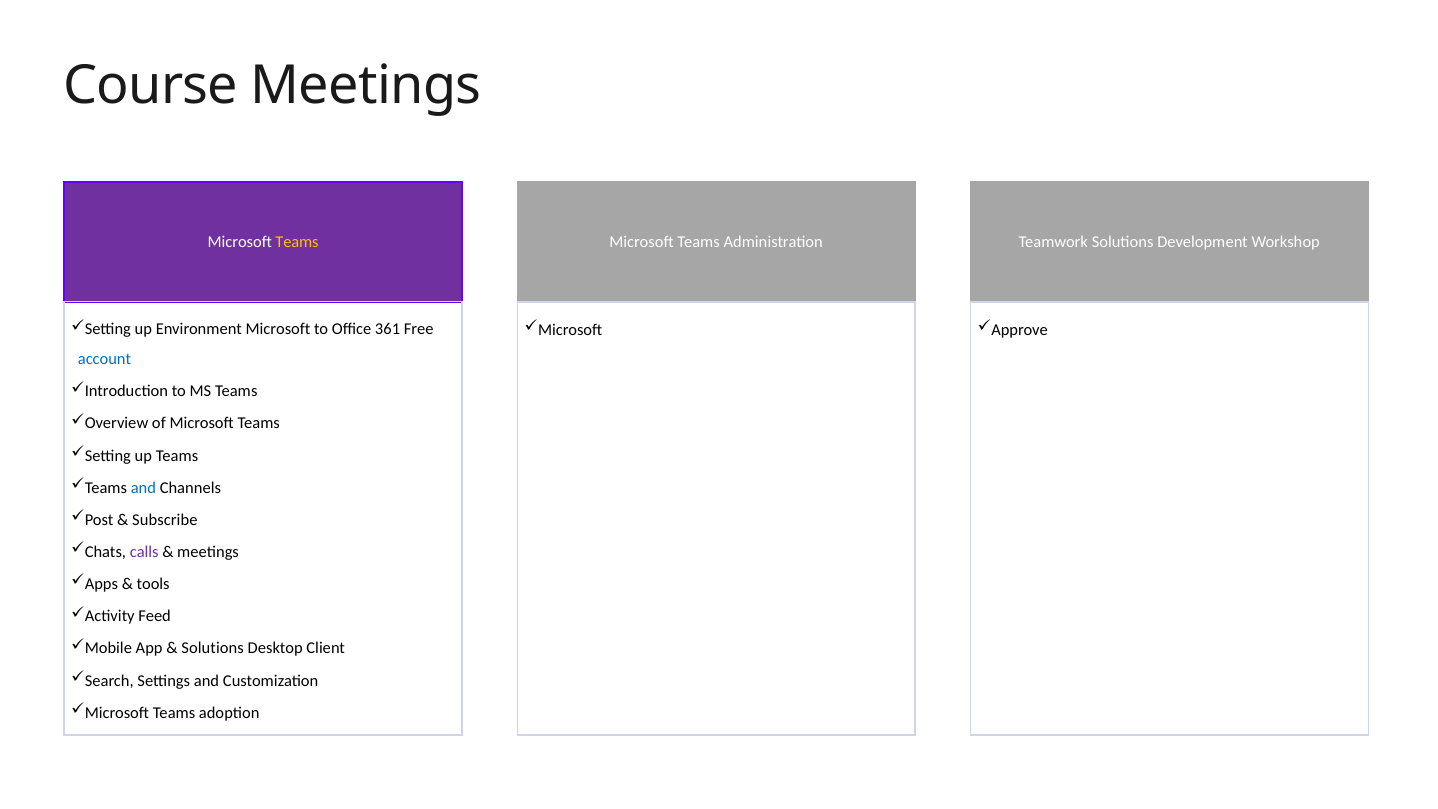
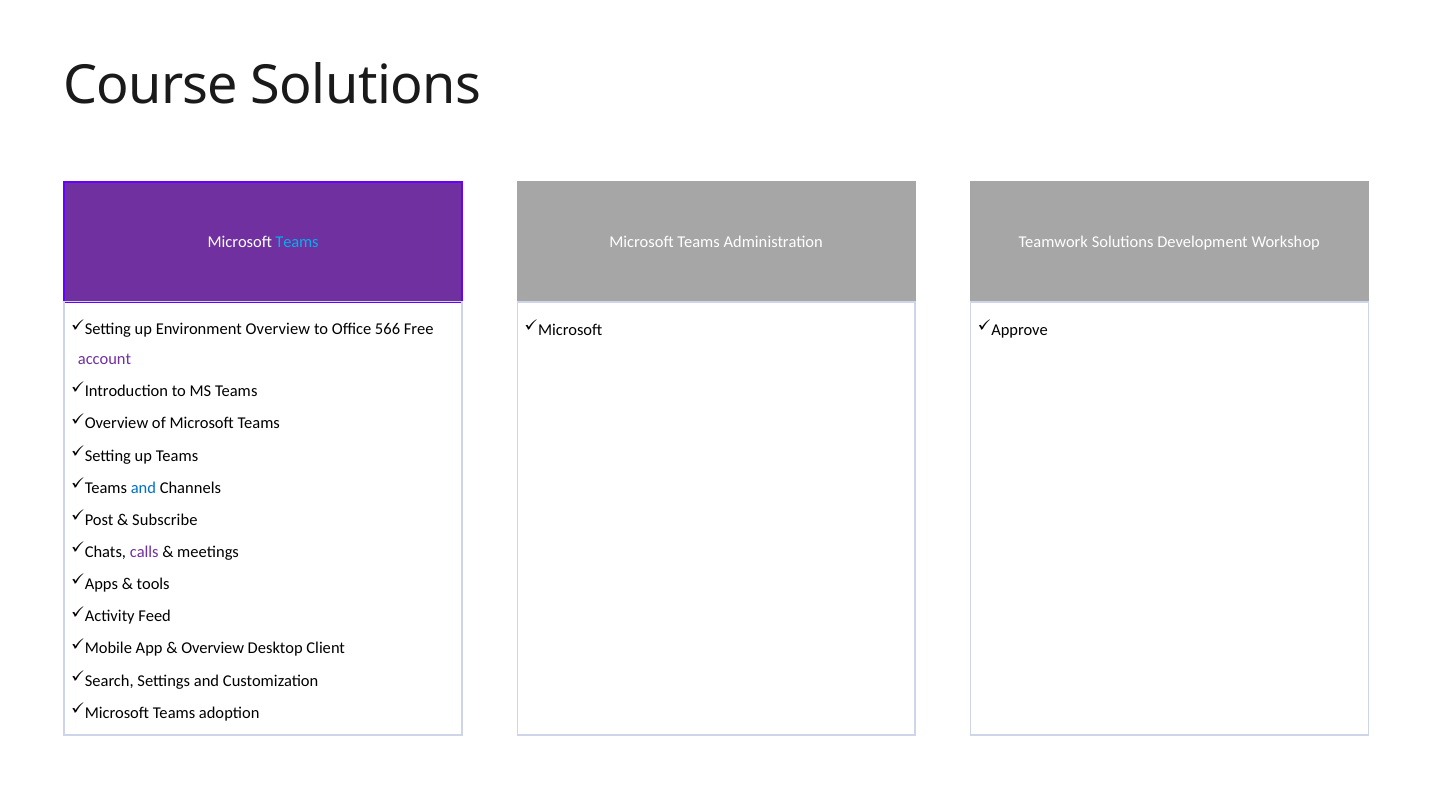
Course Meetings: Meetings -> Solutions
Teams at (297, 242) colour: yellow -> light blue
Environment Microsoft: Microsoft -> Overview
361: 361 -> 566
account colour: blue -> purple
Solutions at (213, 648): Solutions -> Overview
